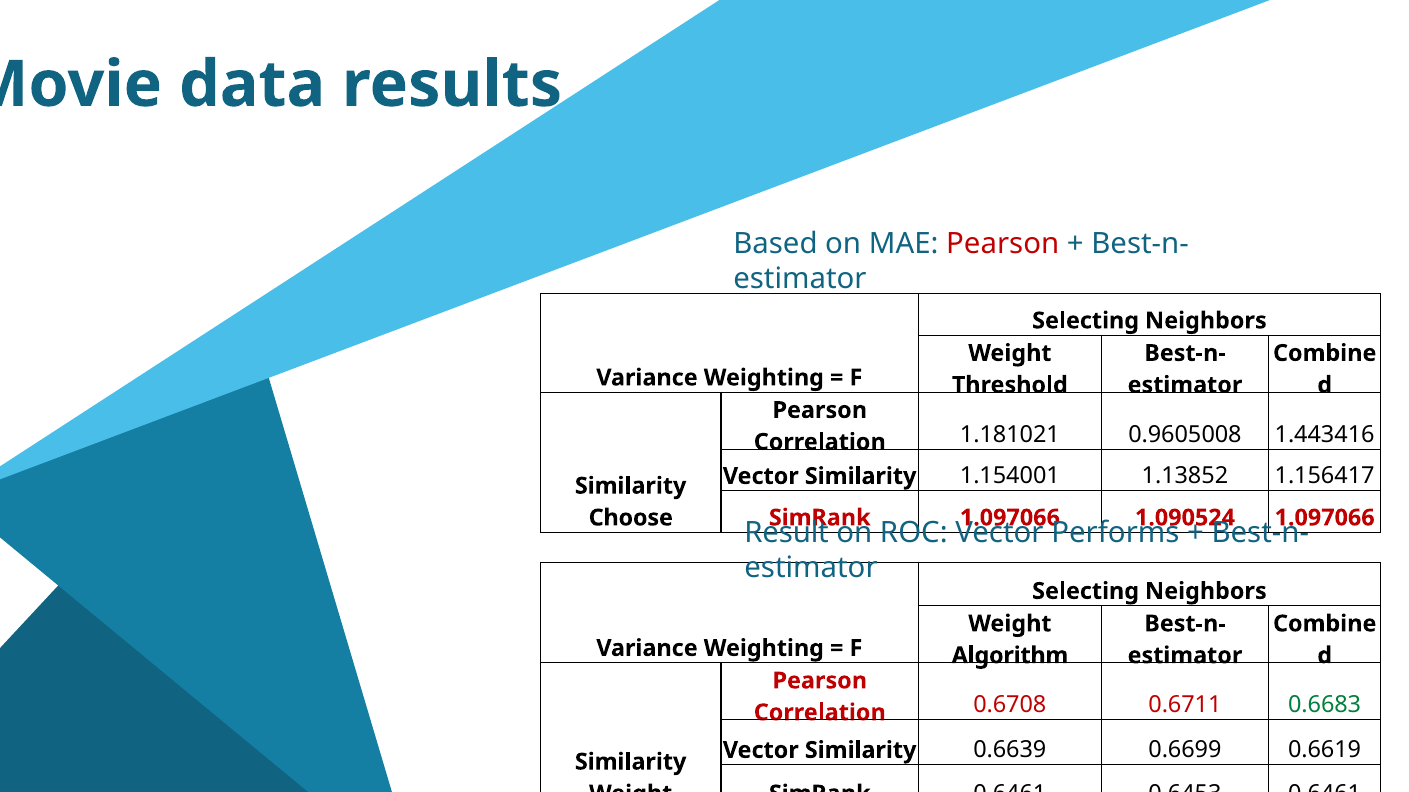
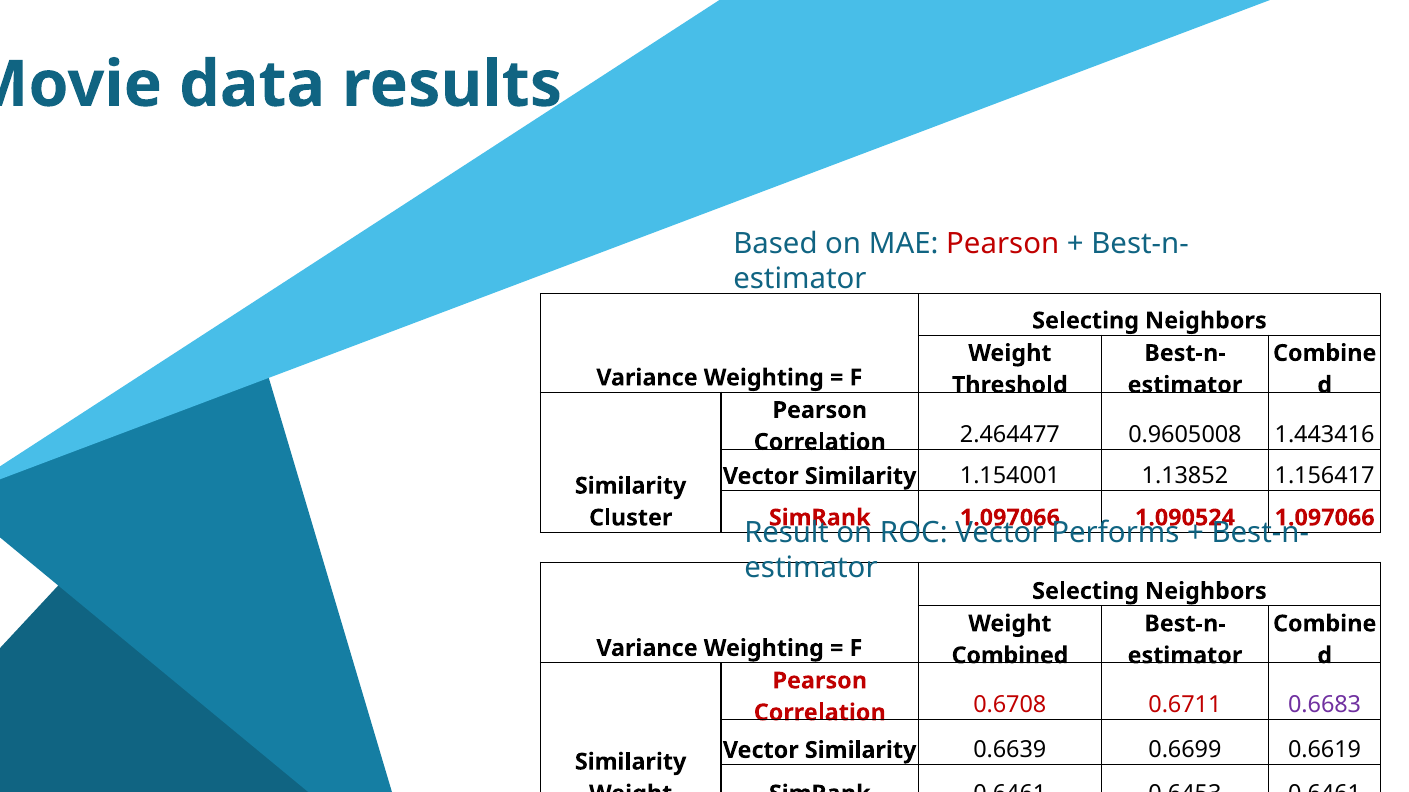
1.181021: 1.181021 -> 2.464477
Choose: Choose -> Cluster
Algorithm: Algorithm -> Combined
0.6683 colour: green -> purple
